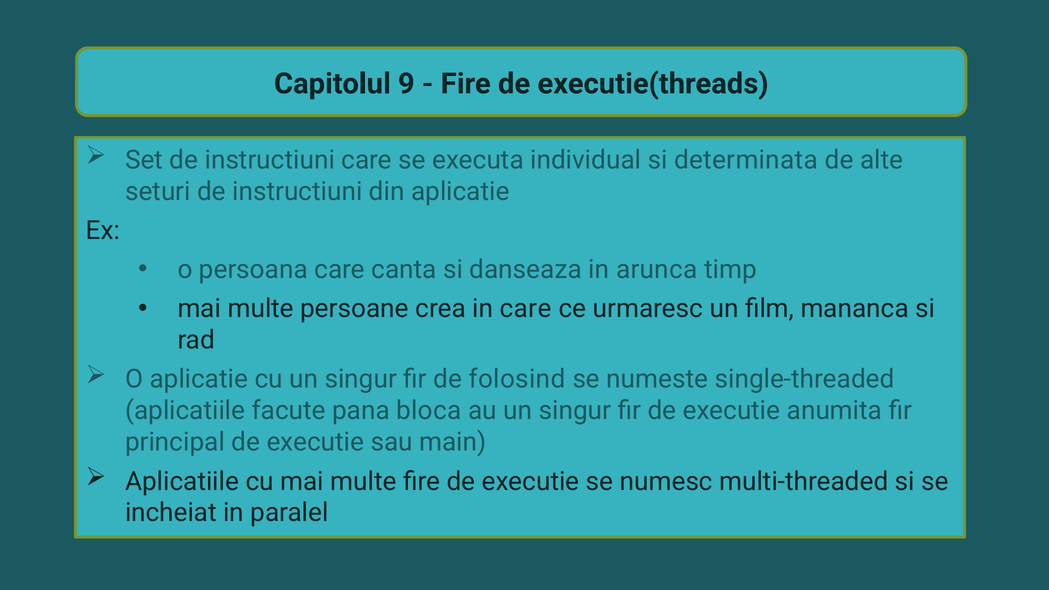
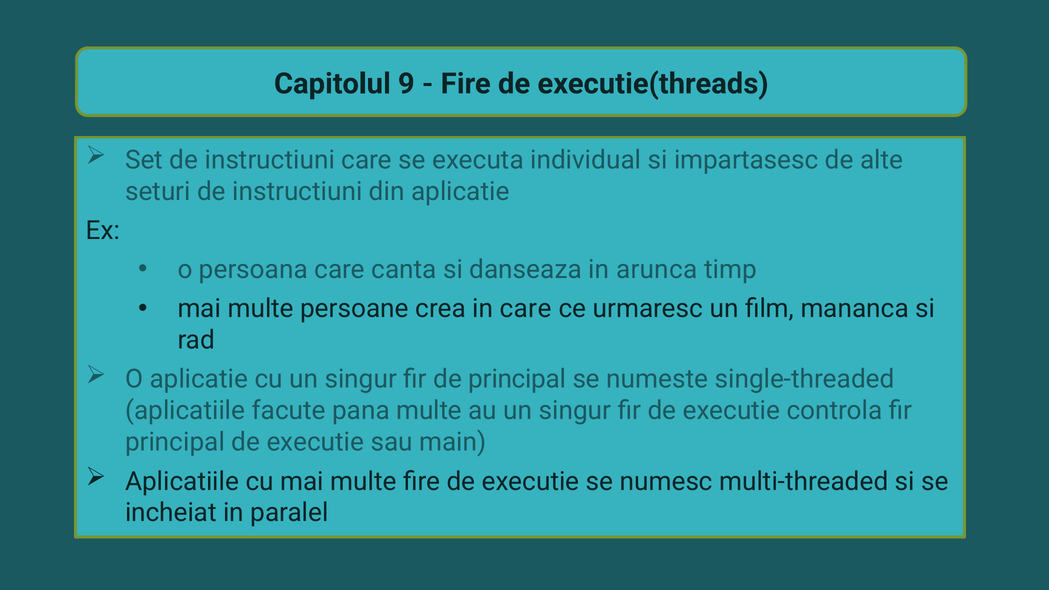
determinata: determinata -> impartasesc
de folosind: folosind -> principal
pana bloca: bloca -> multe
anumita: anumita -> controla
